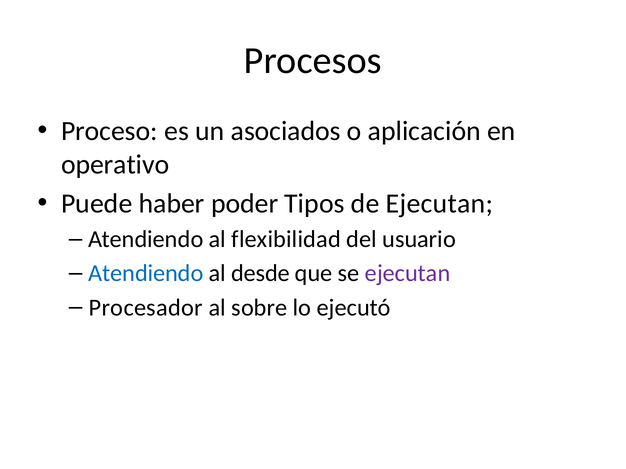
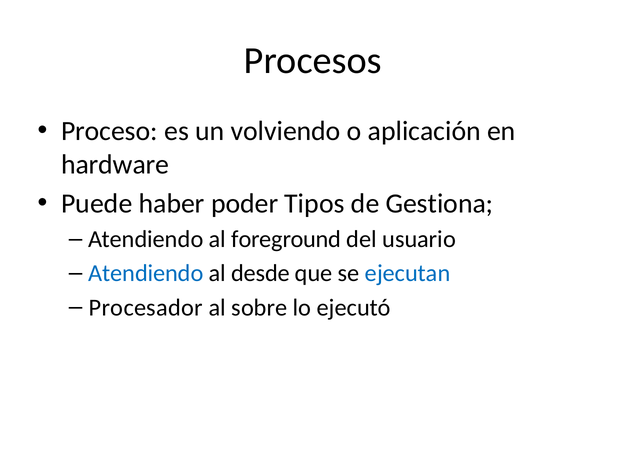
asociados: asociados -> volviendo
operativo: operativo -> hardware
de Ejecutan: Ejecutan -> Gestiona
flexibilidad: flexibilidad -> foreground
ejecutan at (408, 274) colour: purple -> blue
